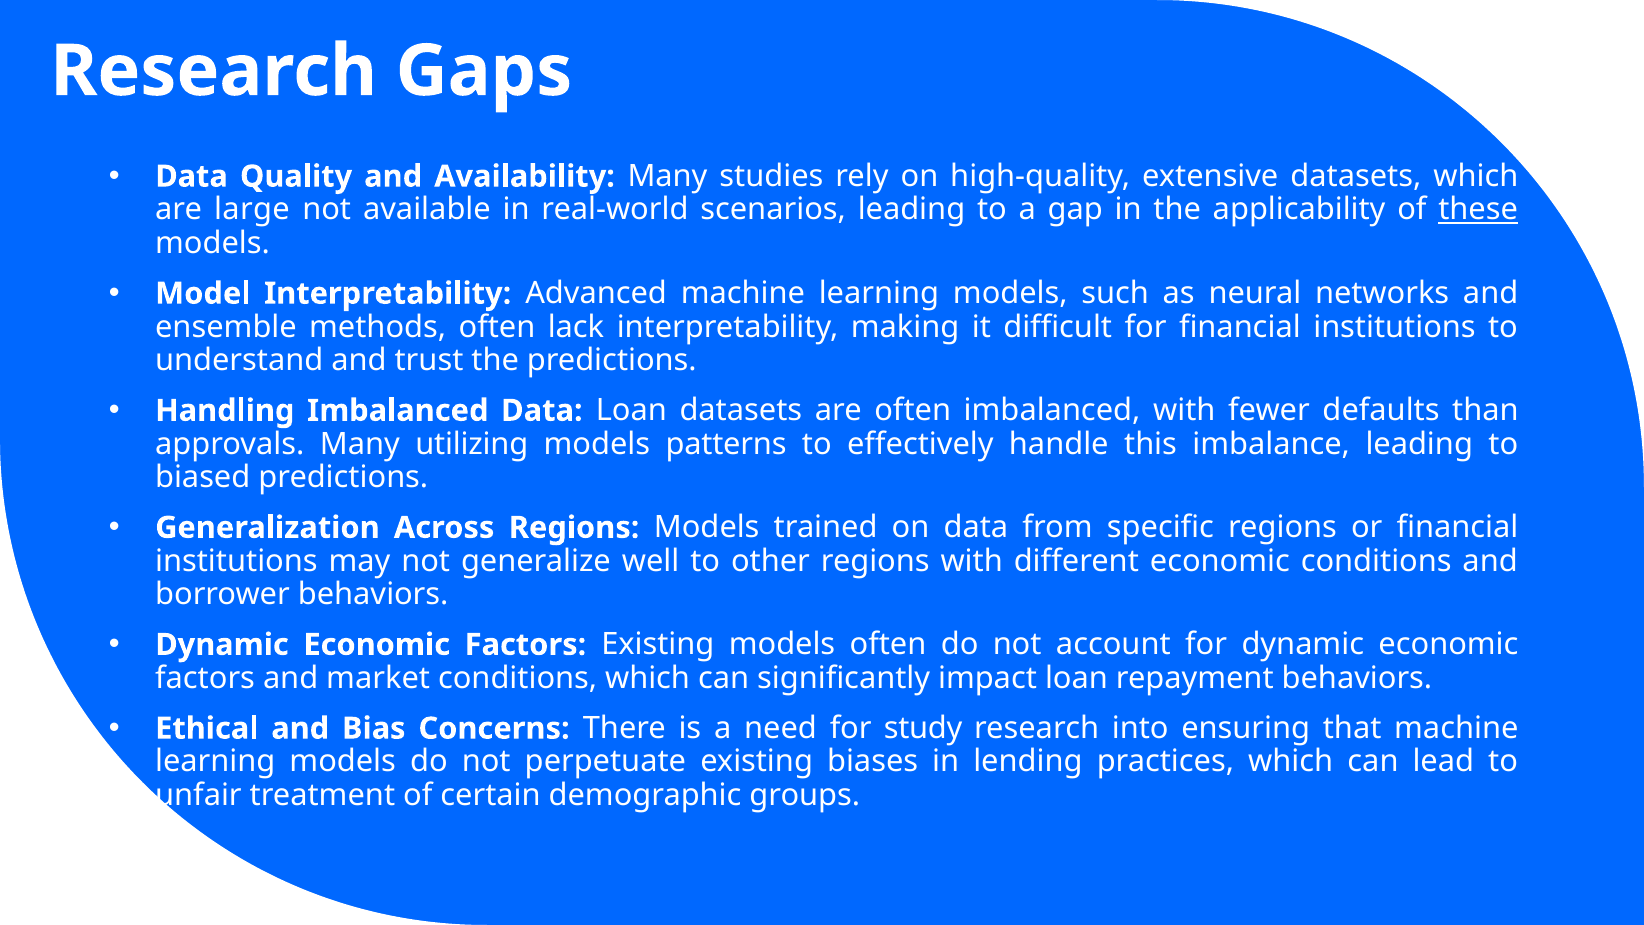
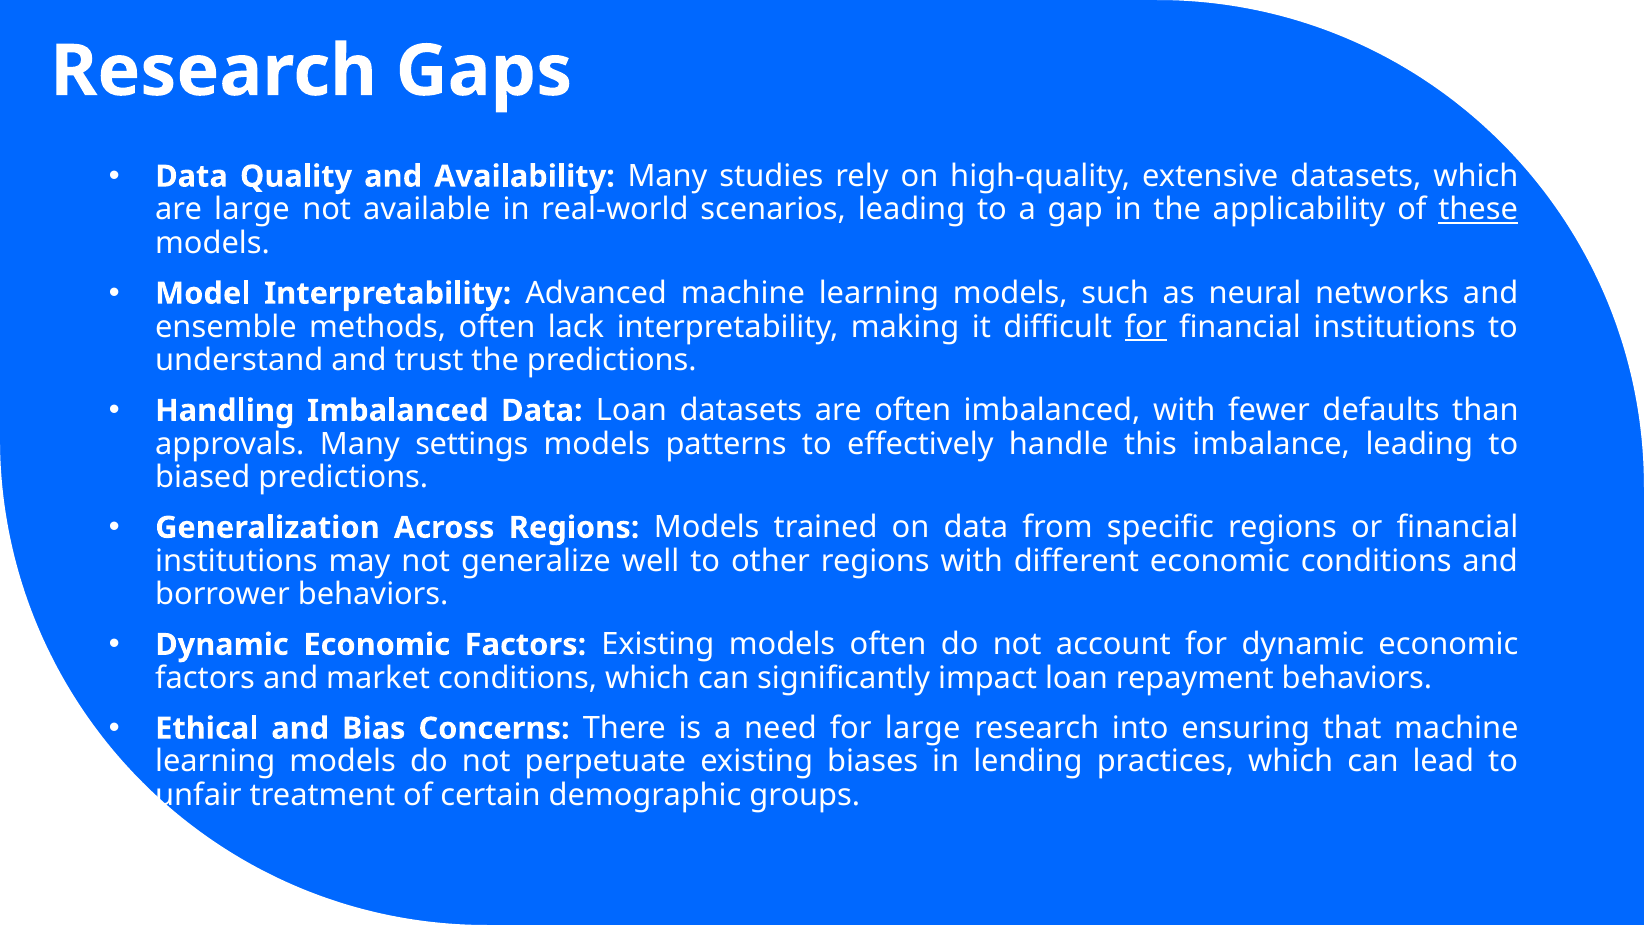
for at (1146, 327) underline: none -> present
utilizing: utilizing -> settings
for study: study -> large
